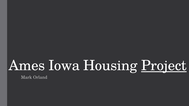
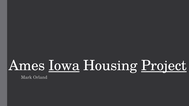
Iowa underline: none -> present
